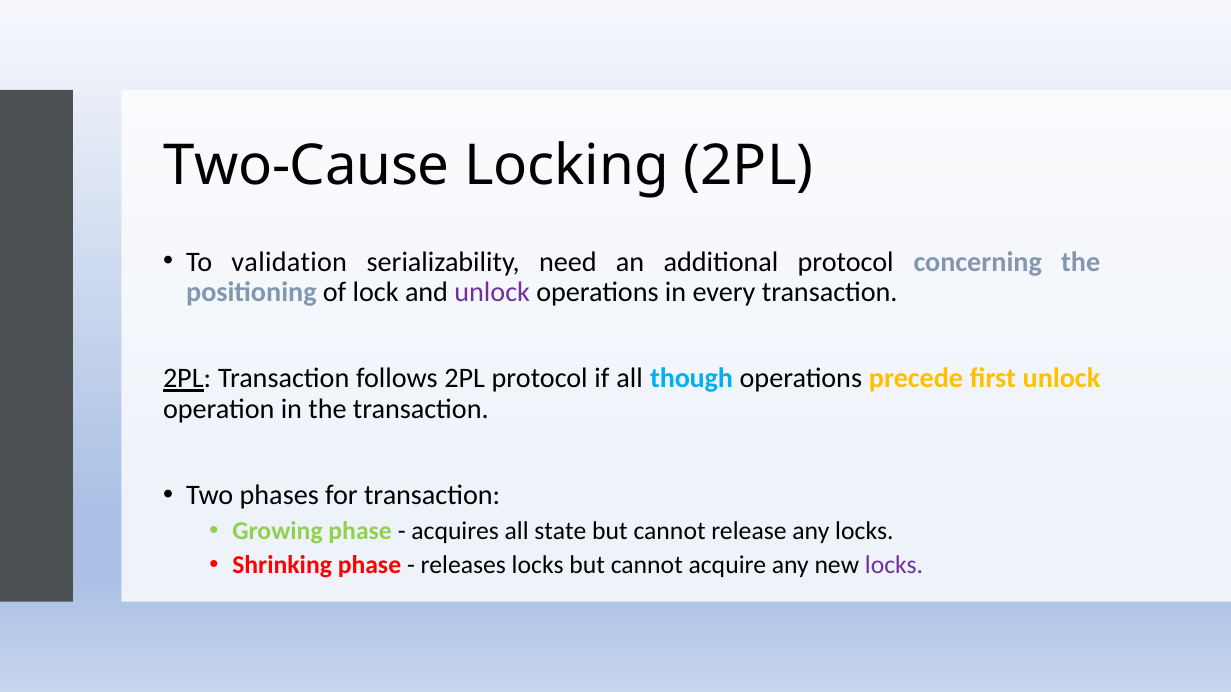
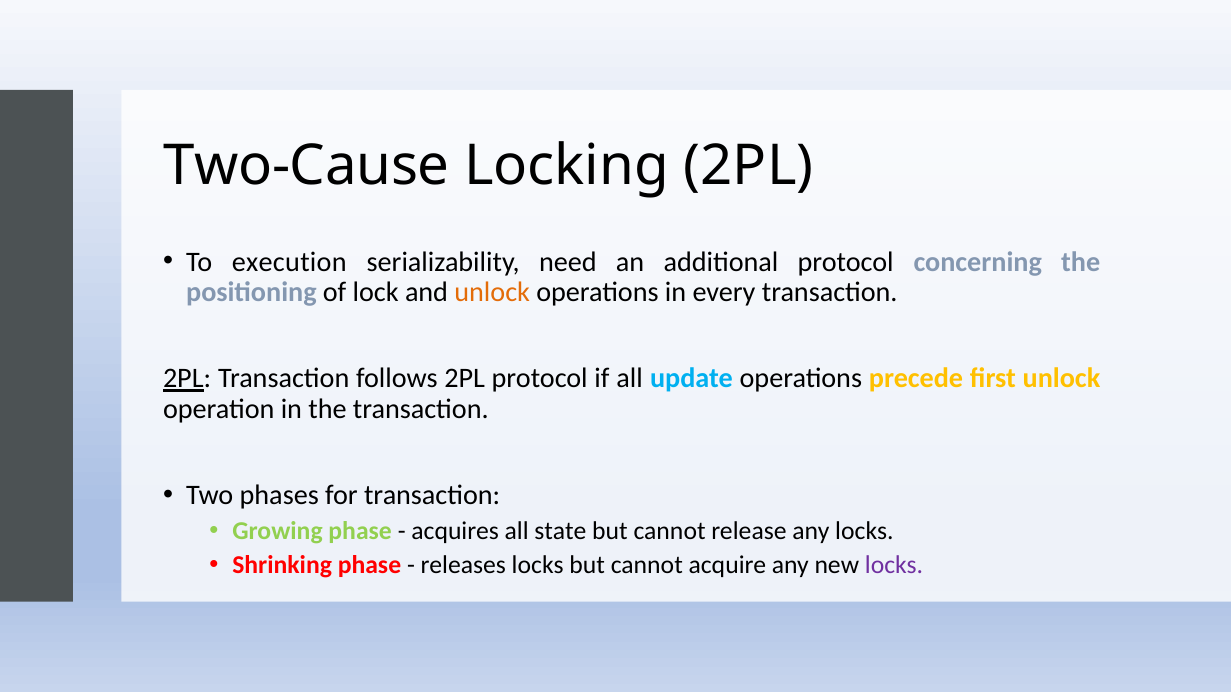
validation: validation -> execution
unlock at (492, 292) colour: purple -> orange
though: though -> update
